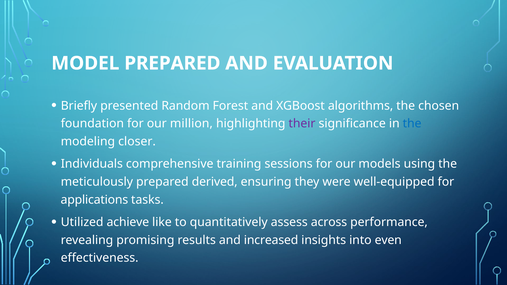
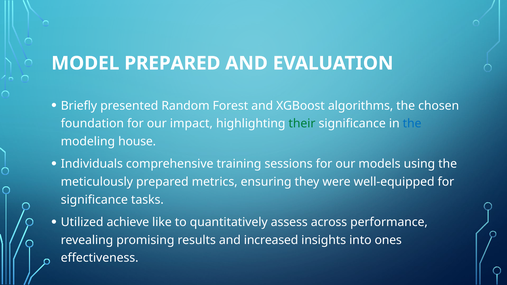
million: million -> impact
their colour: purple -> green
closer: closer -> house
derived: derived -> metrics
applications at (94, 200): applications -> significance
even: even -> ones
